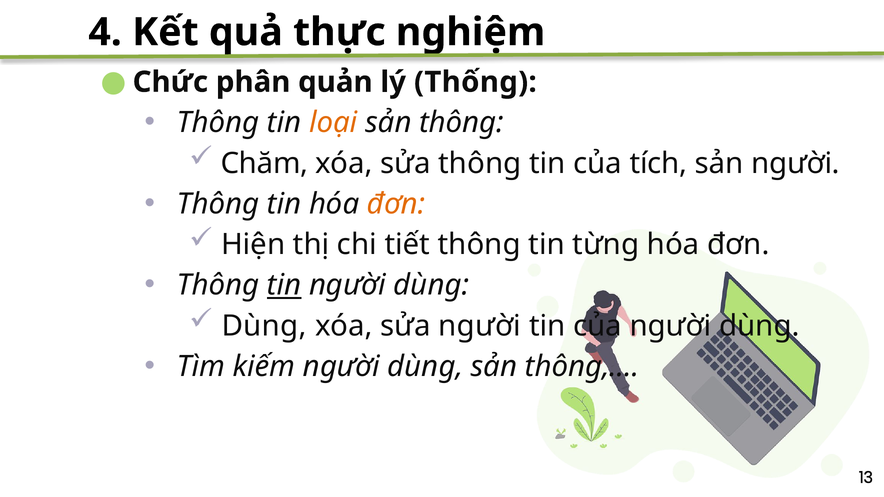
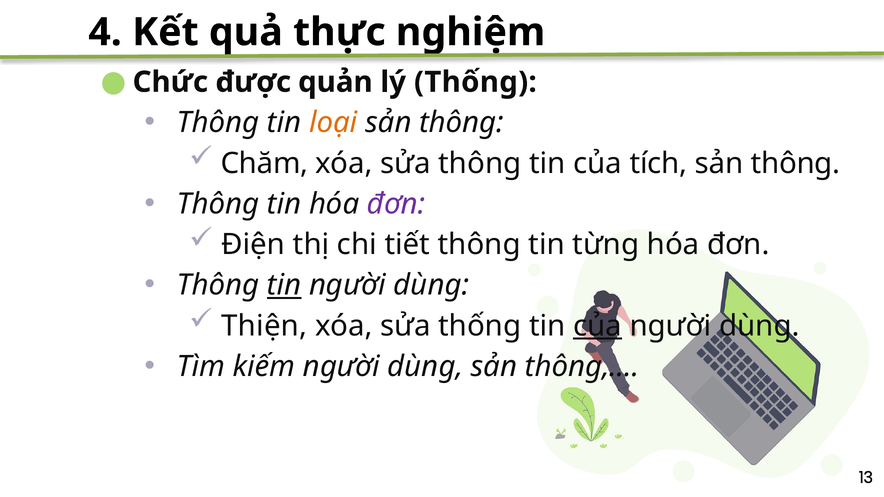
phân: phân -> được
người at (795, 163): người -> thông
đơn at (396, 204) colour: orange -> purple
Hiện: Hiện -> Điện
Dùng at (264, 326): Dùng -> Thiện
sửa người: người -> thống
của at (598, 326) underline: none -> present
